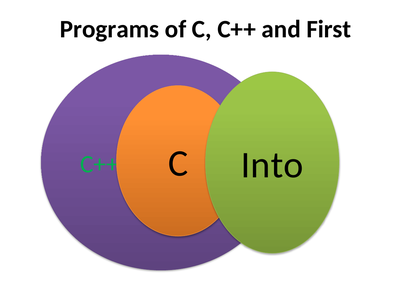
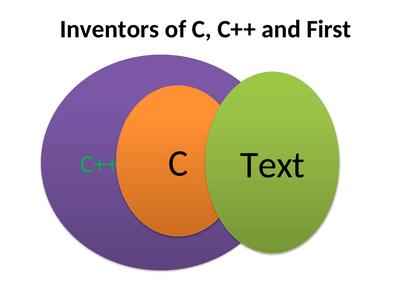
Programs: Programs -> Inventors
Into: Into -> Text
